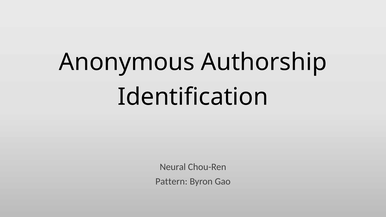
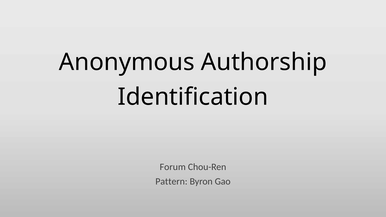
Neural: Neural -> Forum
